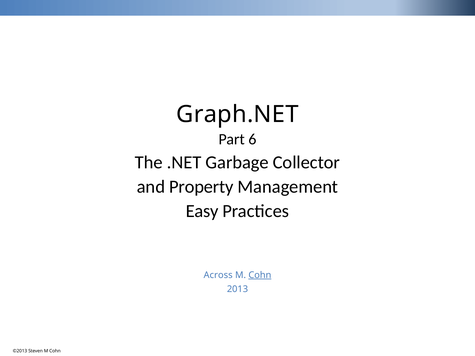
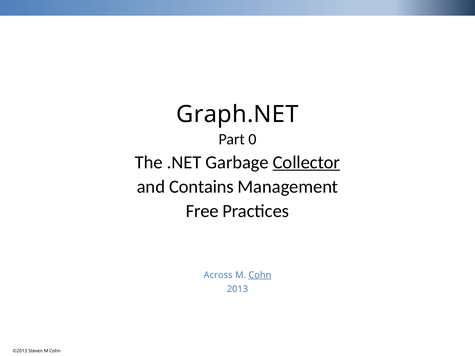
6: 6 -> 0
Collector underline: none -> present
Property: Property -> Contains
Easy: Easy -> Free
